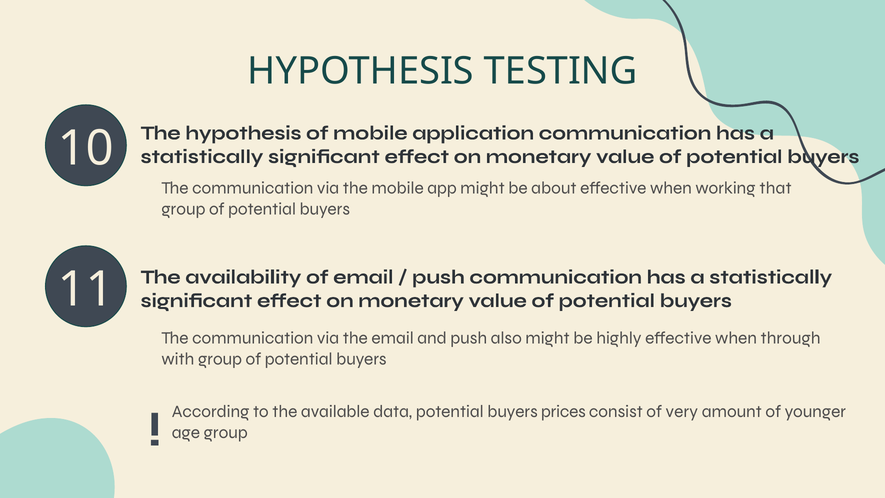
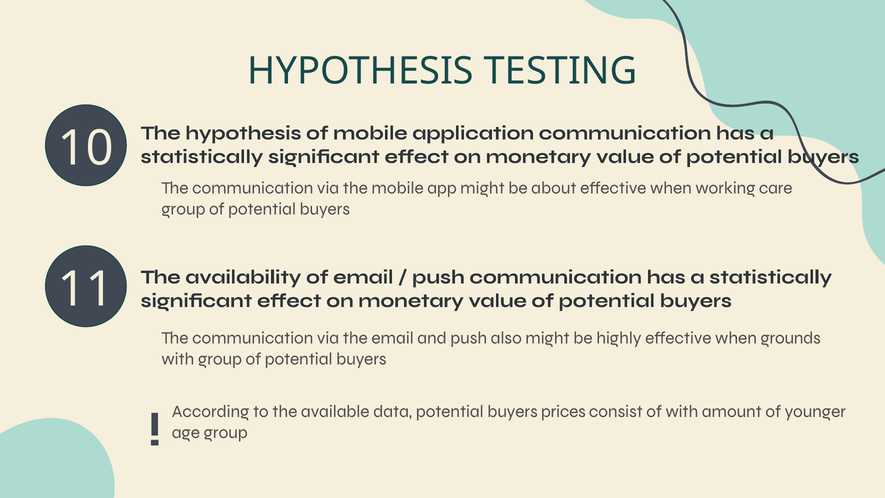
that: that -> care
through: through -> grounds
of very: very -> with
